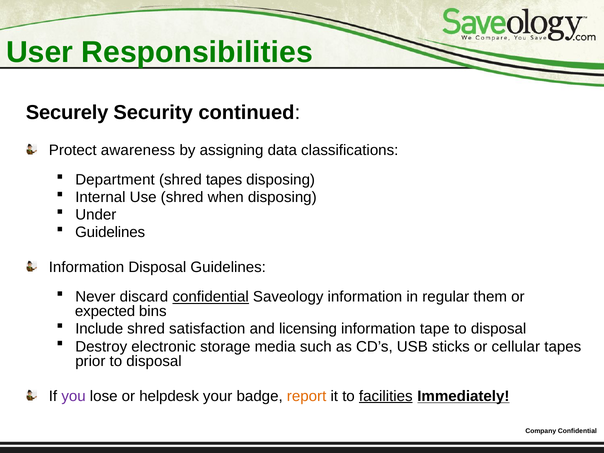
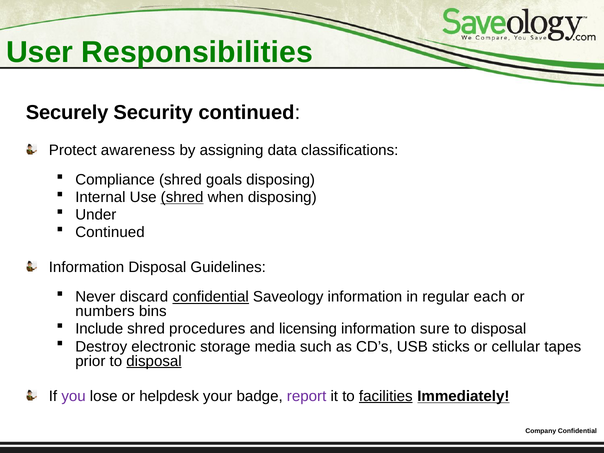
Department: Department -> Compliance
shred tapes: tapes -> goals
shred at (182, 197) underline: none -> present
Guidelines at (110, 232): Guidelines -> Continued
them: them -> each
expected: expected -> numbers
satisfaction: satisfaction -> procedures
tape: tape -> sure
disposal at (154, 361) underline: none -> present
report colour: orange -> purple
